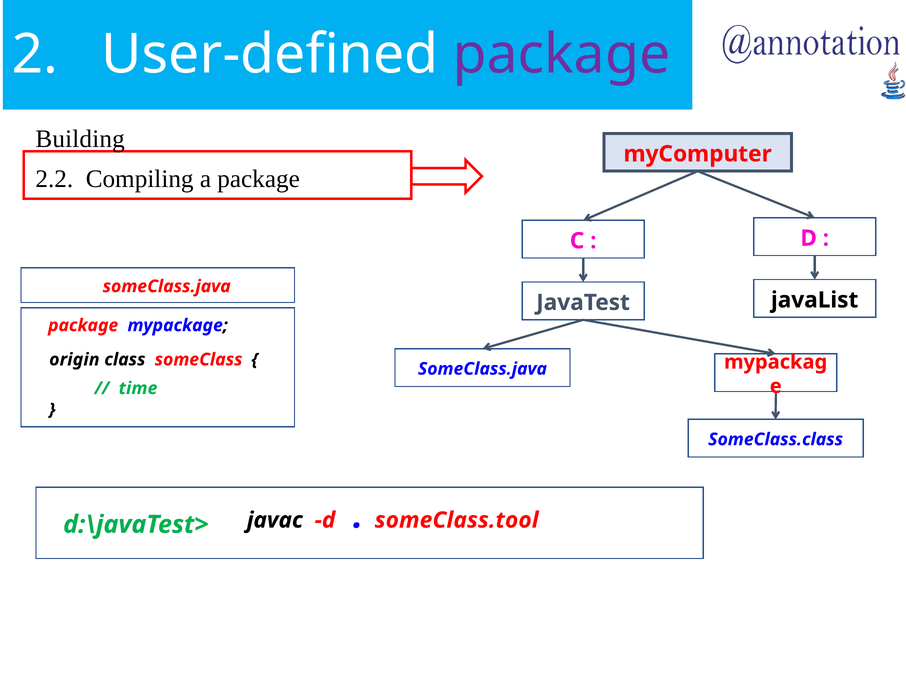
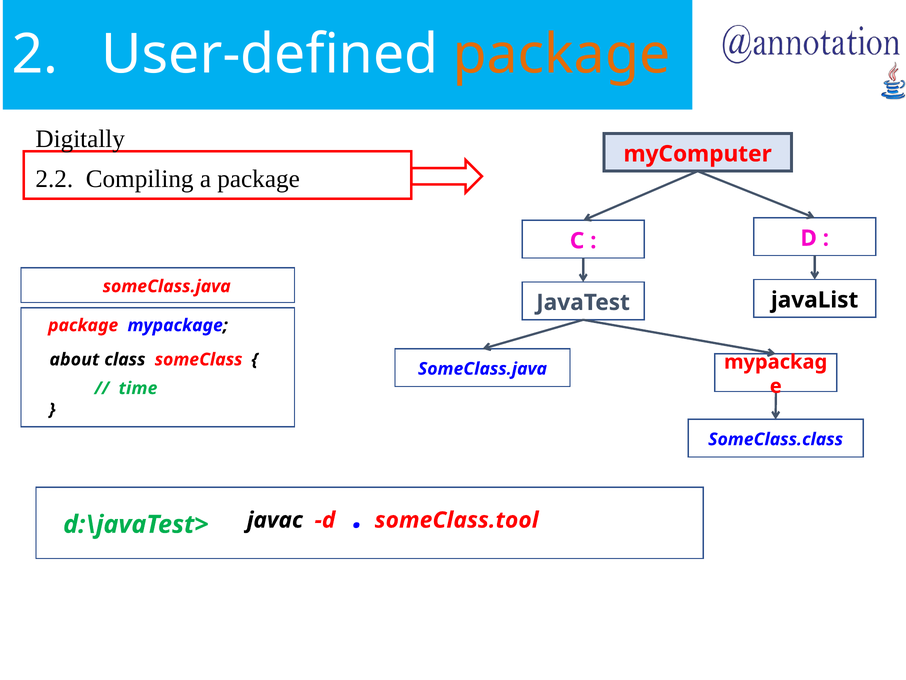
package at (561, 54) colour: purple -> orange
Building: Building -> Digitally
origin: origin -> about
